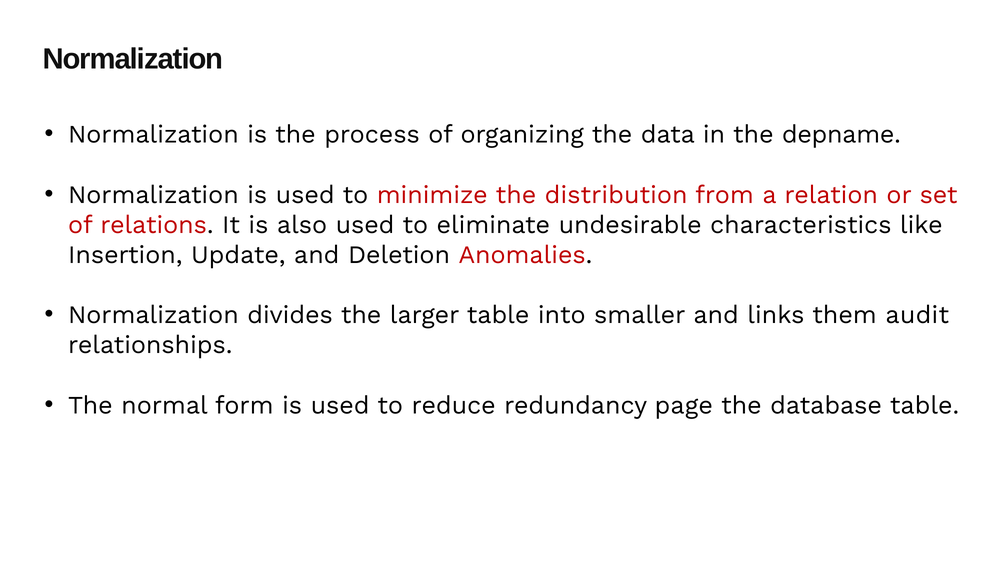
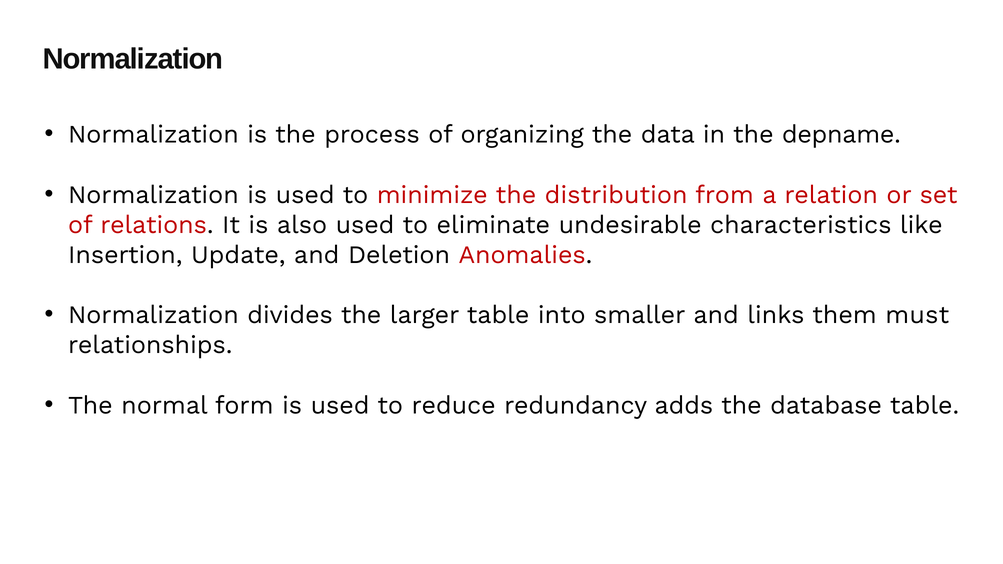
audit: audit -> must
page: page -> adds
